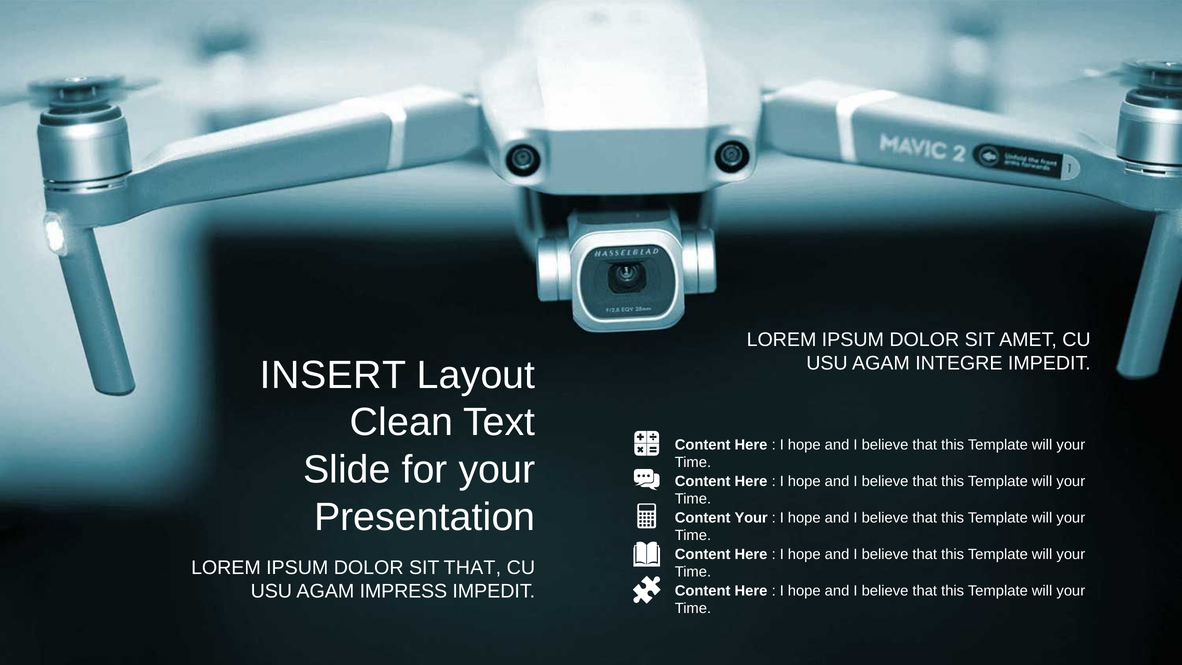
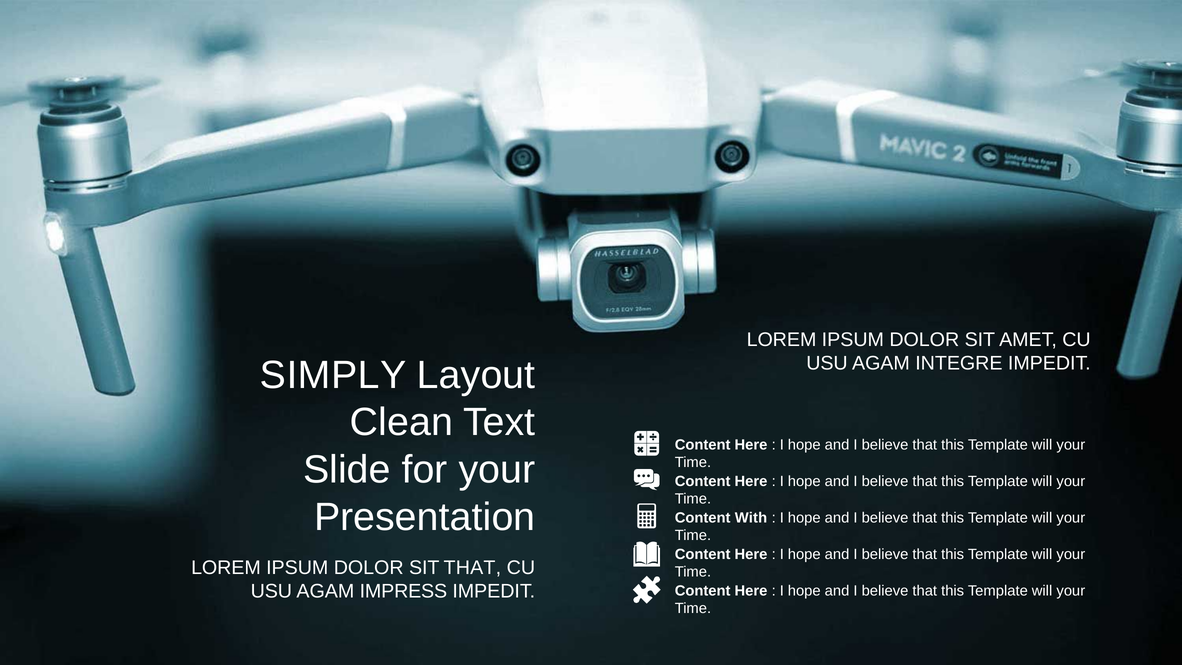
INSERT: INSERT -> SIMPLY
Content Your: Your -> With
